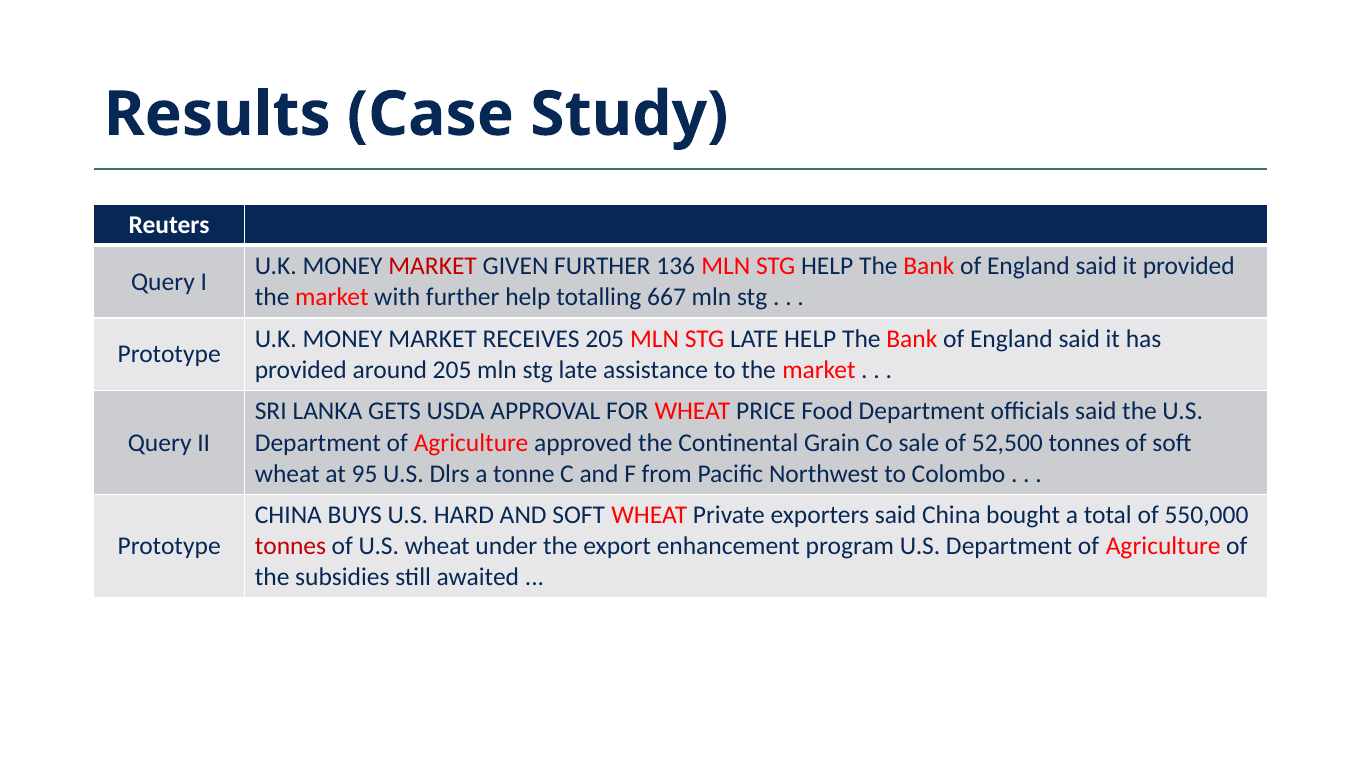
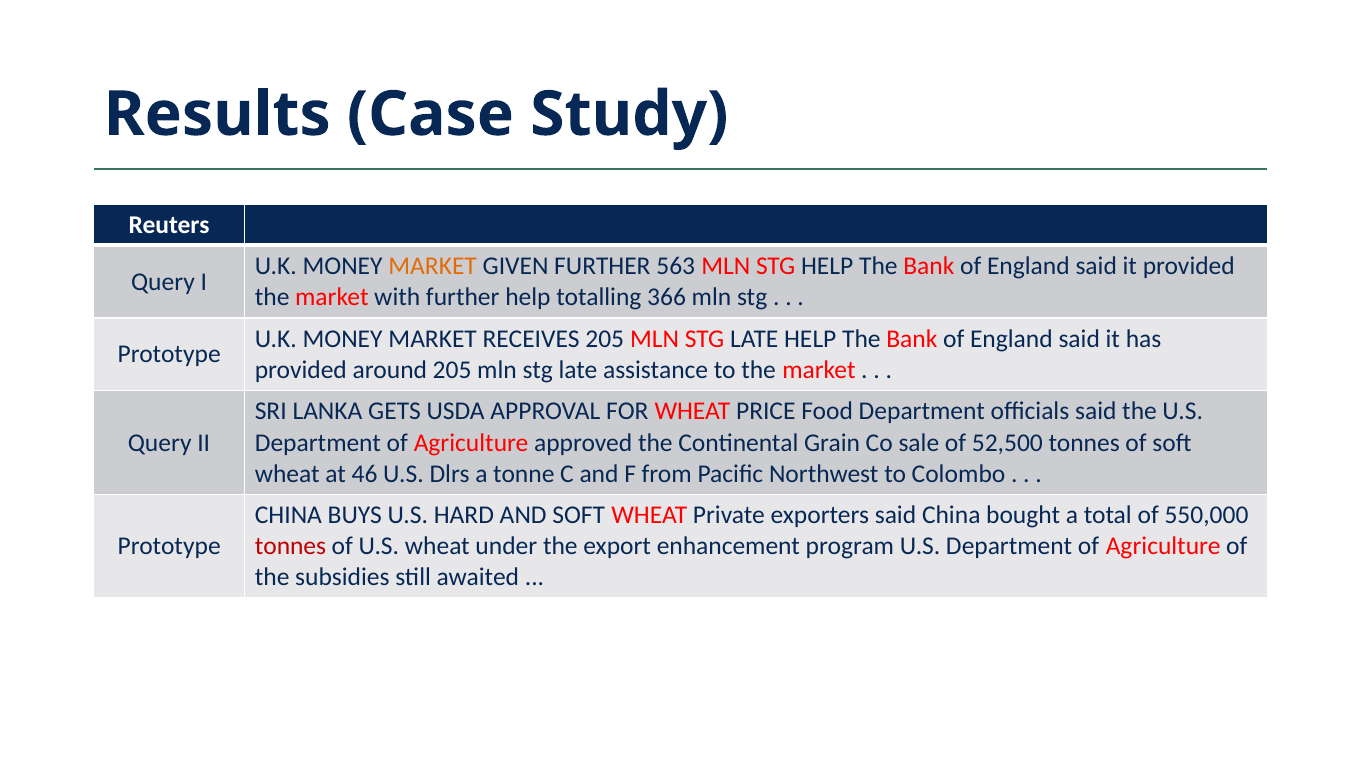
MARKET at (433, 266) colour: red -> orange
136: 136 -> 563
667: 667 -> 366
95: 95 -> 46
